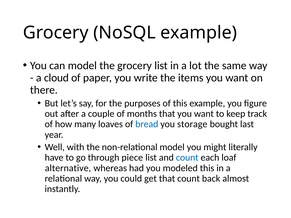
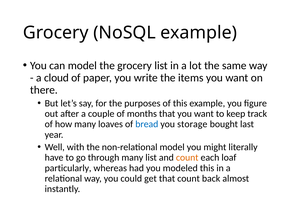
through piece: piece -> many
count at (187, 158) colour: blue -> orange
alternative: alternative -> particularly
